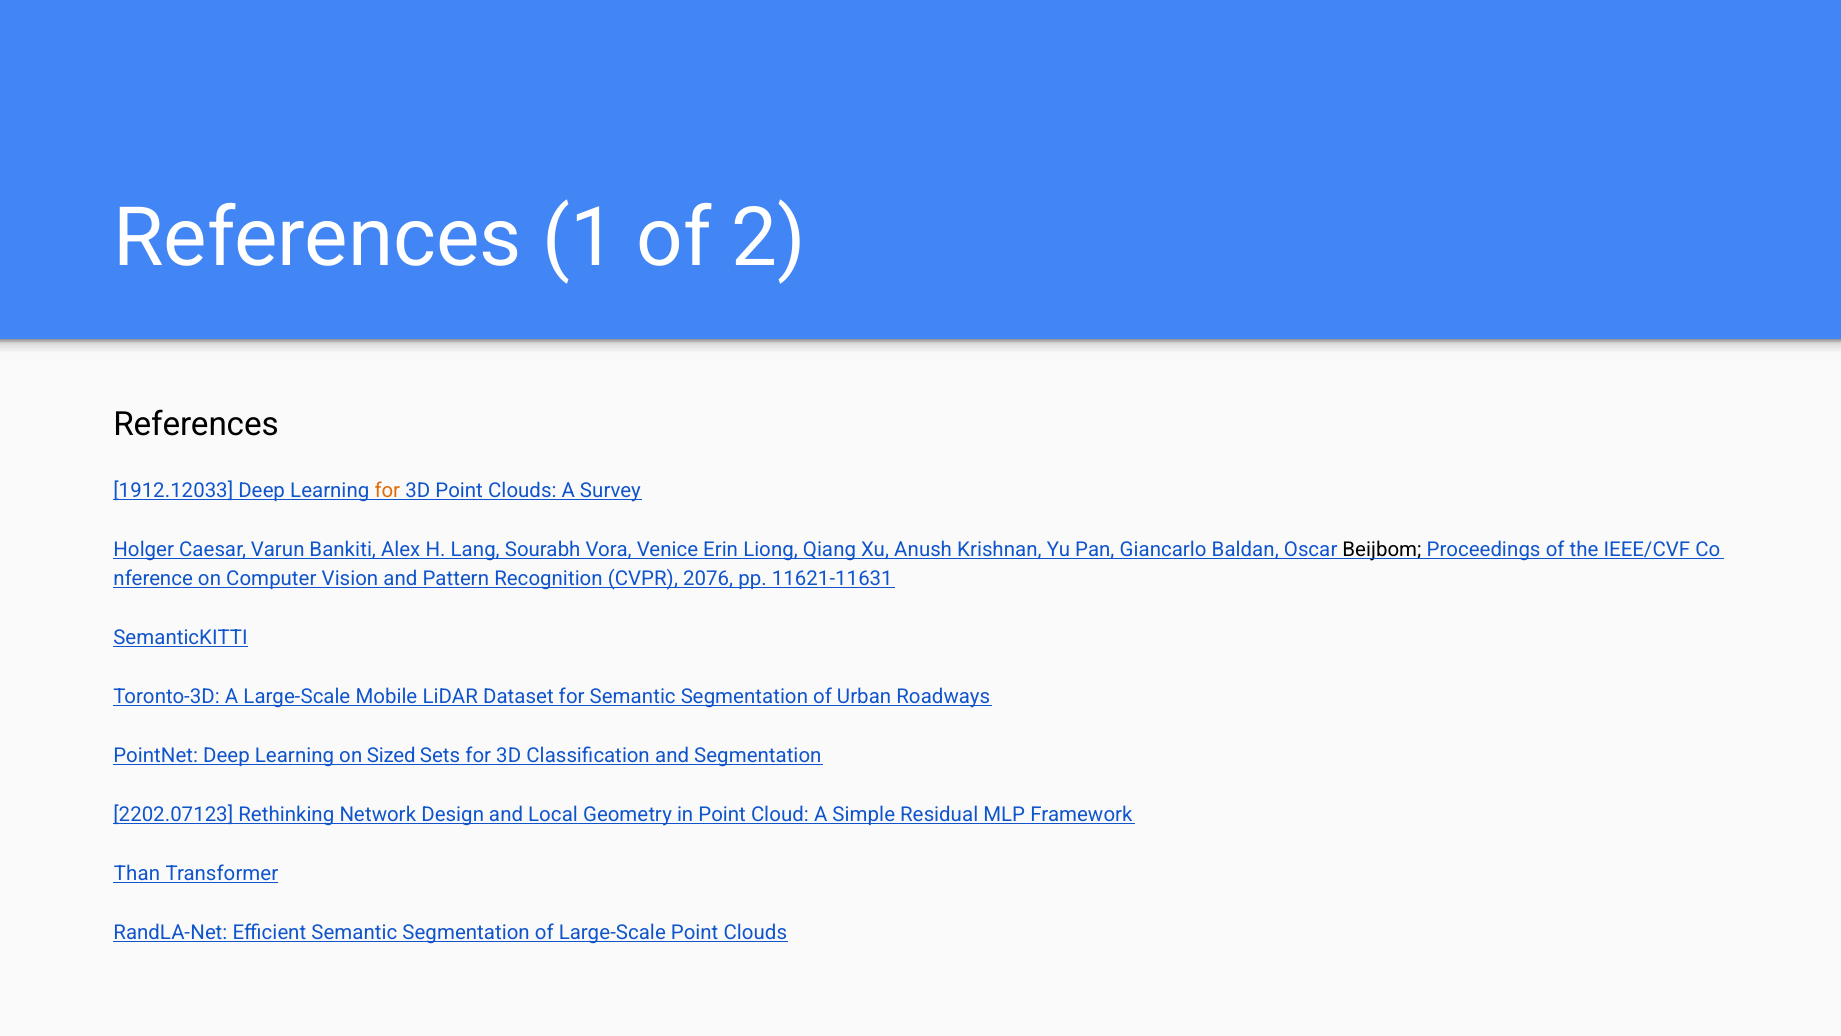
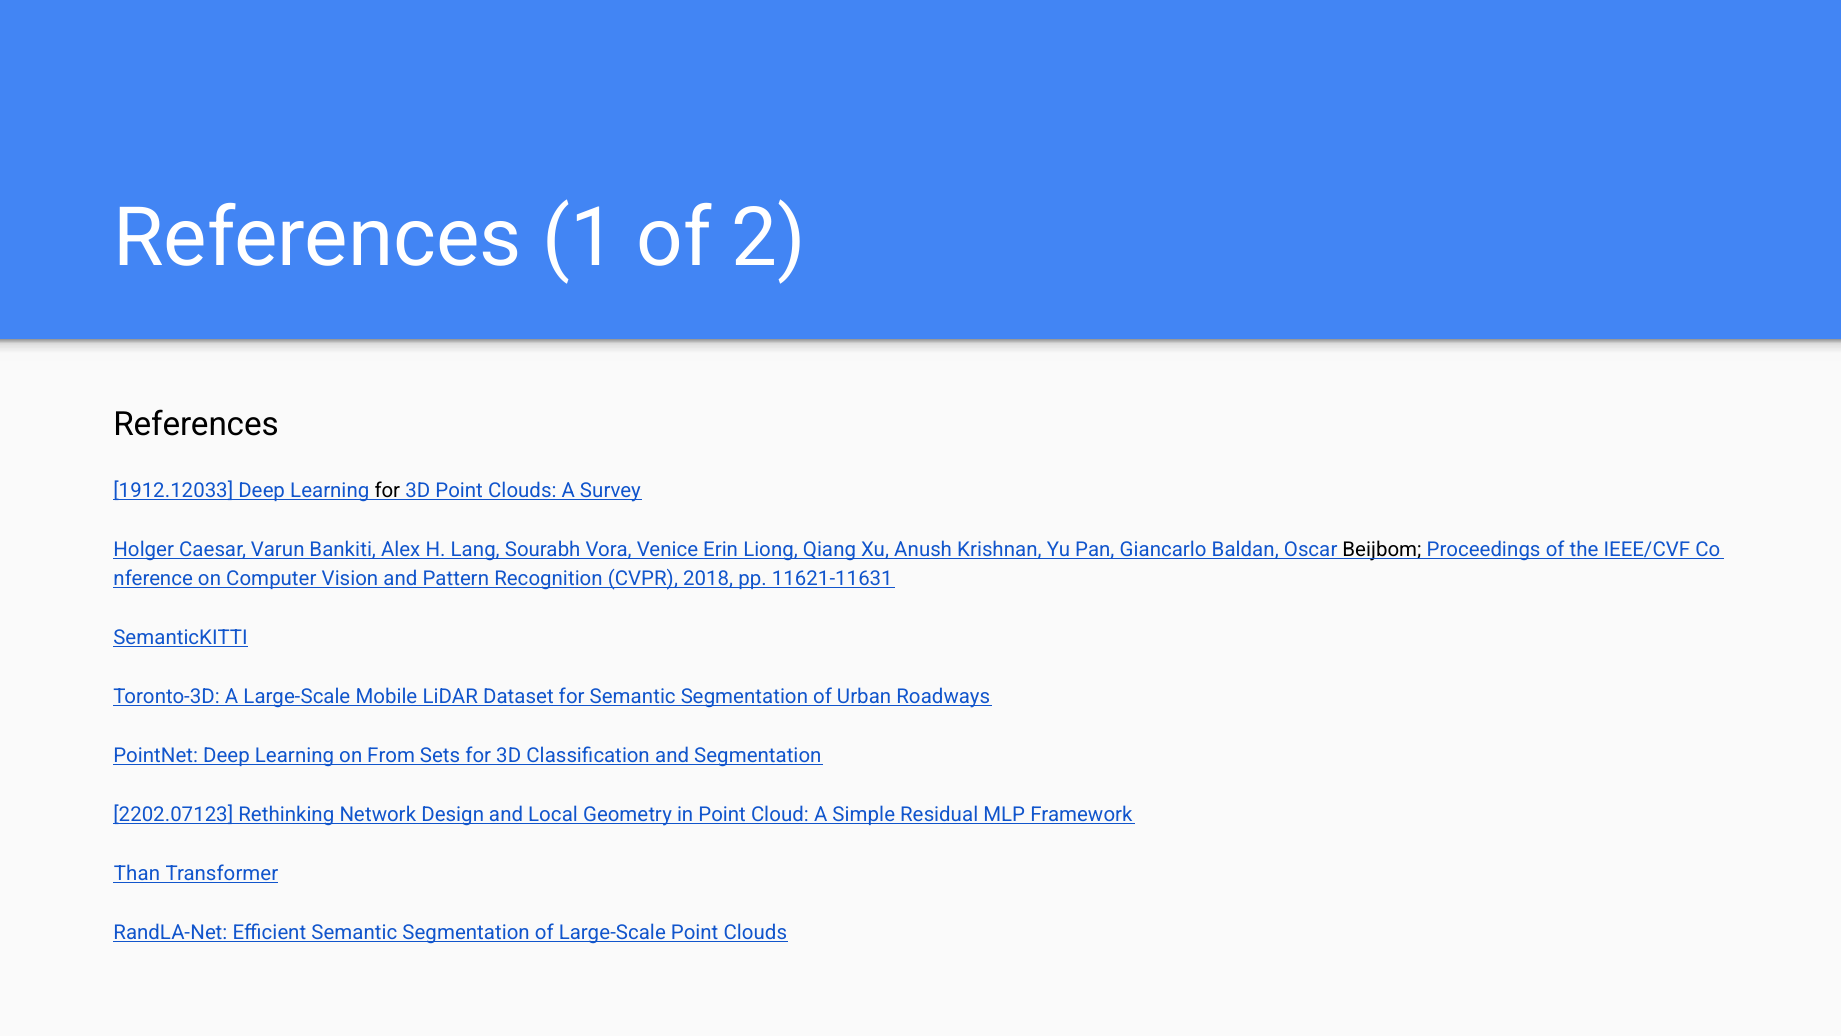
for at (387, 491) colour: orange -> black
2076: 2076 -> 2018
Sized: Sized -> From
